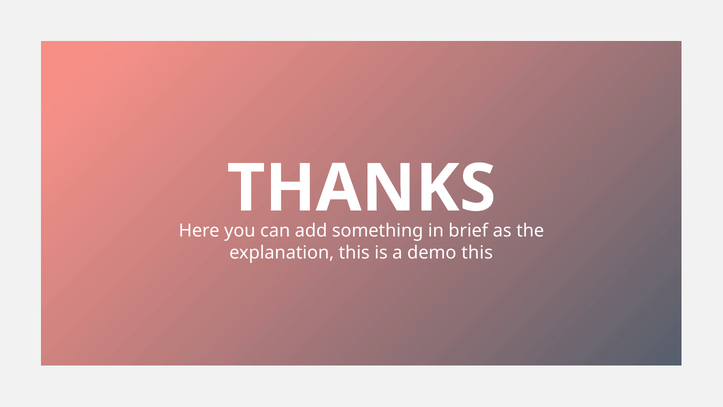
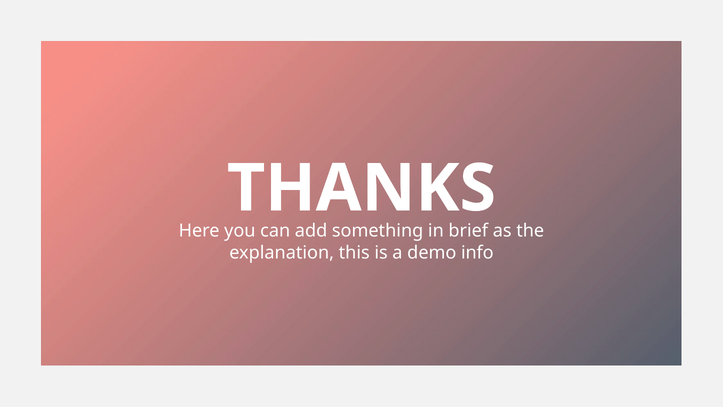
demo this: this -> info
